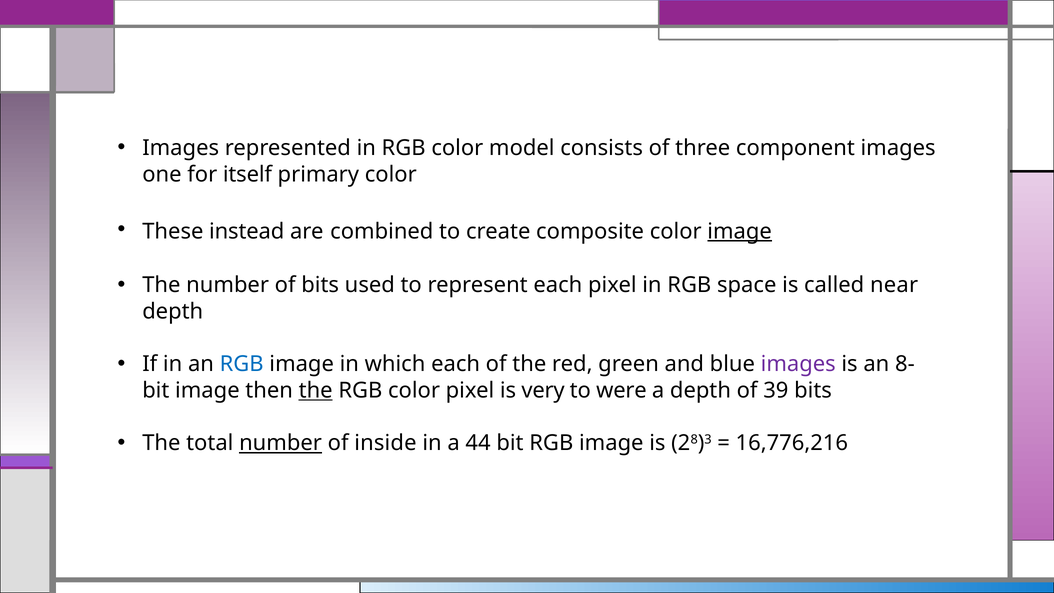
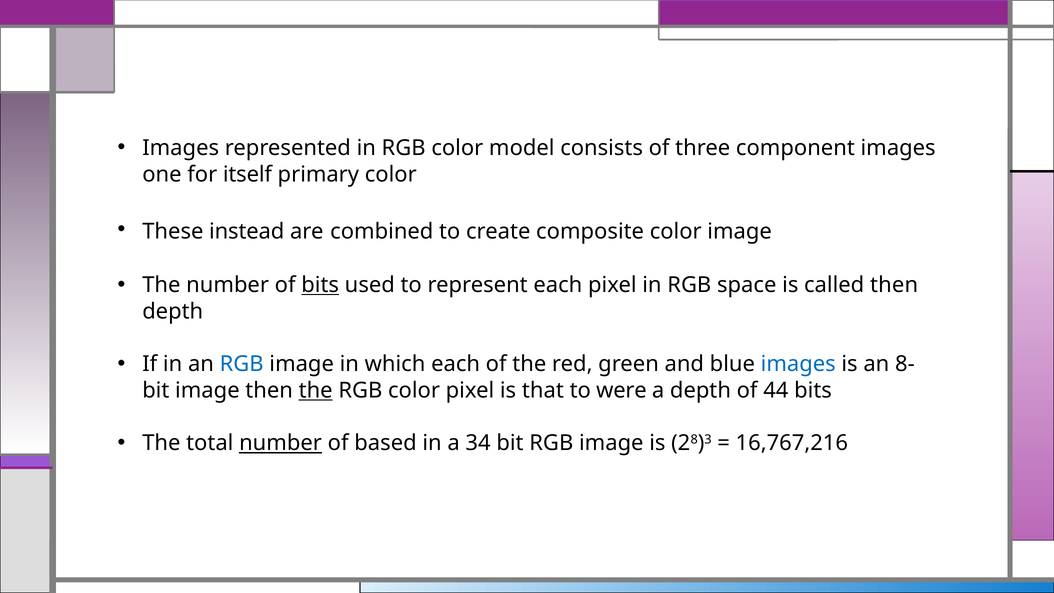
image at (740, 231) underline: present -> none
bits at (320, 285) underline: none -> present
called near: near -> then
images at (798, 364) colour: purple -> blue
very: very -> that
39: 39 -> 44
inside: inside -> based
44: 44 -> 34
16,776,216: 16,776,216 -> 16,767,216
